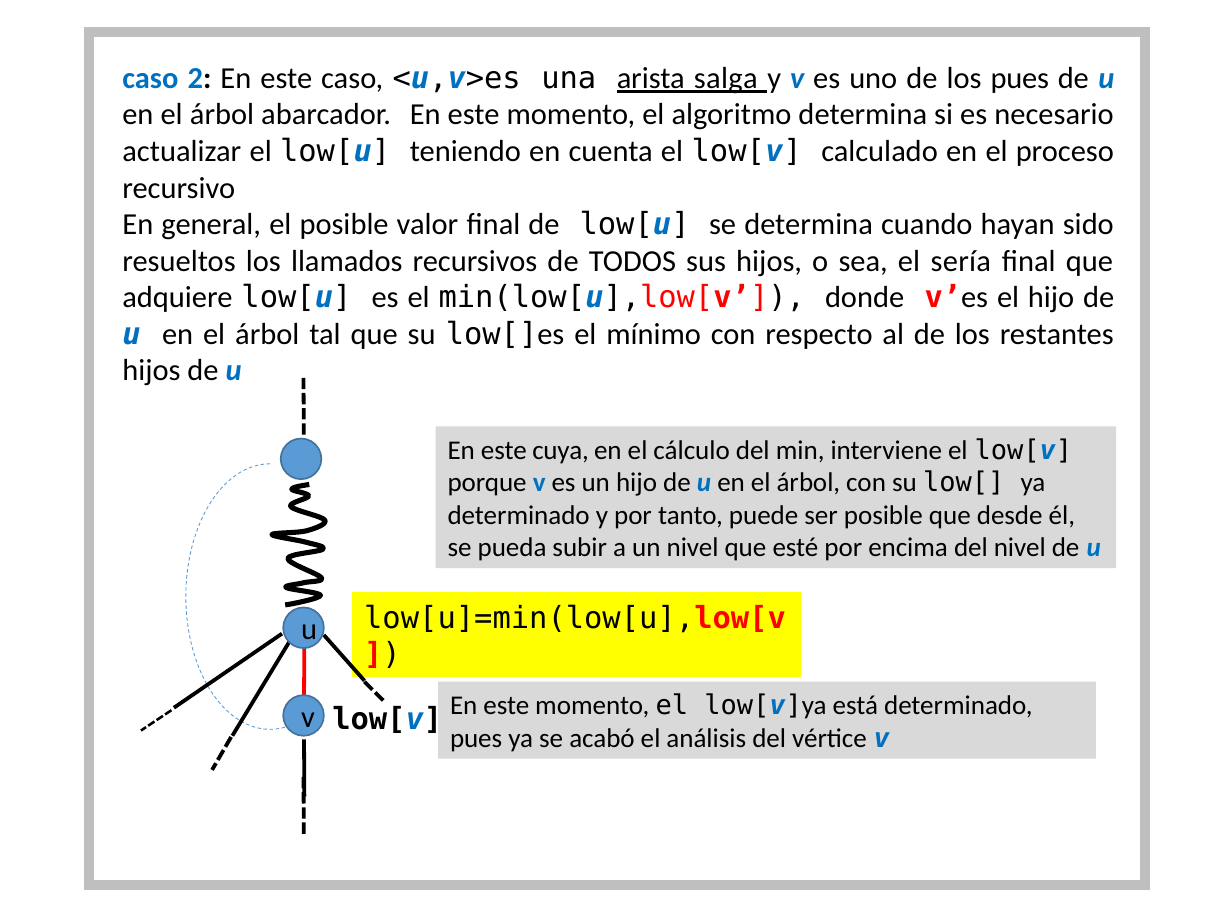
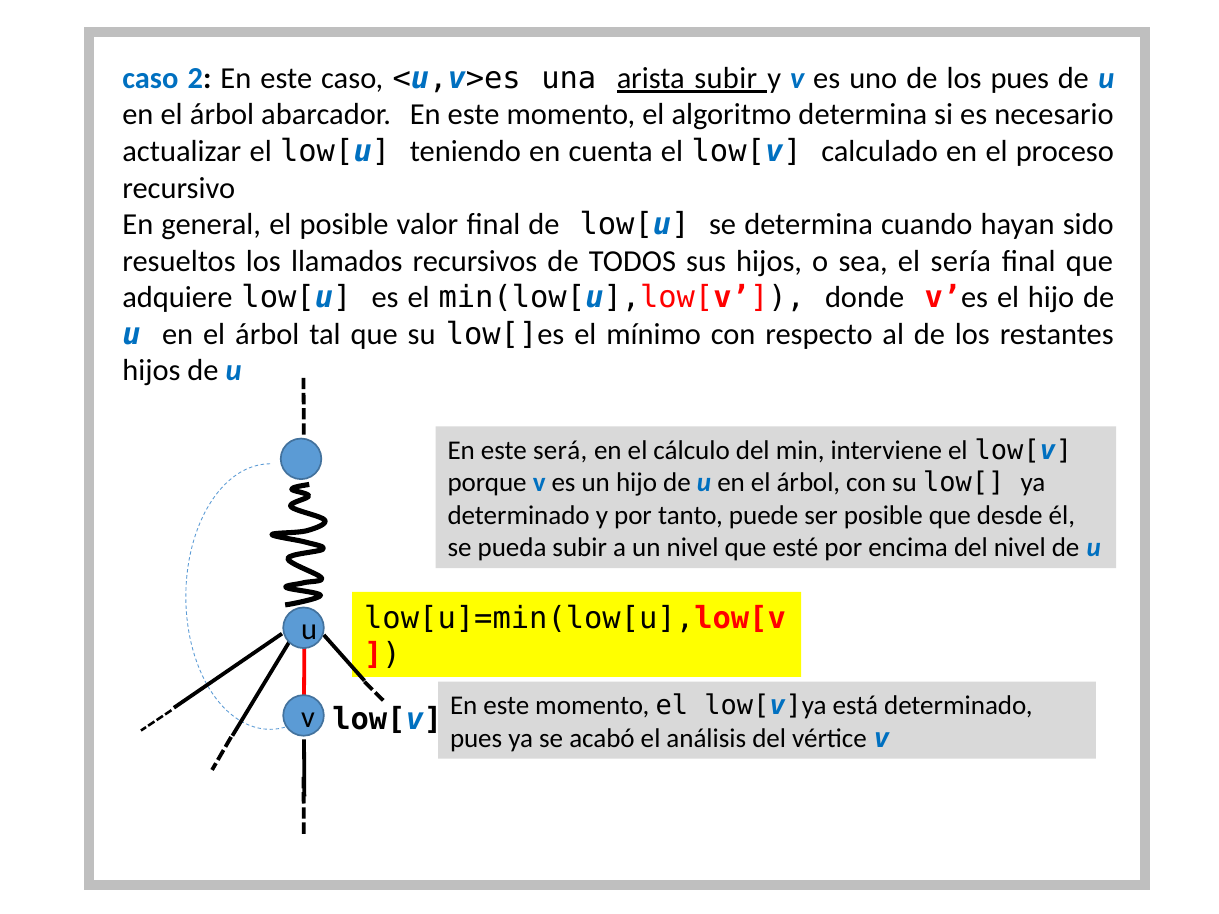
arista salga: salga -> subir
cuya: cuya -> será
